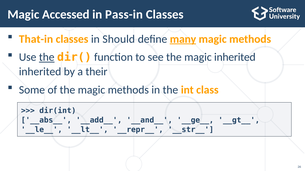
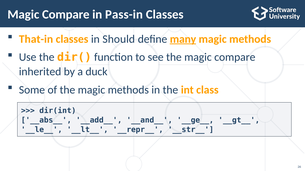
Accessed at (66, 14): Accessed -> Compare
the at (47, 57) underline: present -> none
the magic inherited: inherited -> compare
their: their -> duck
